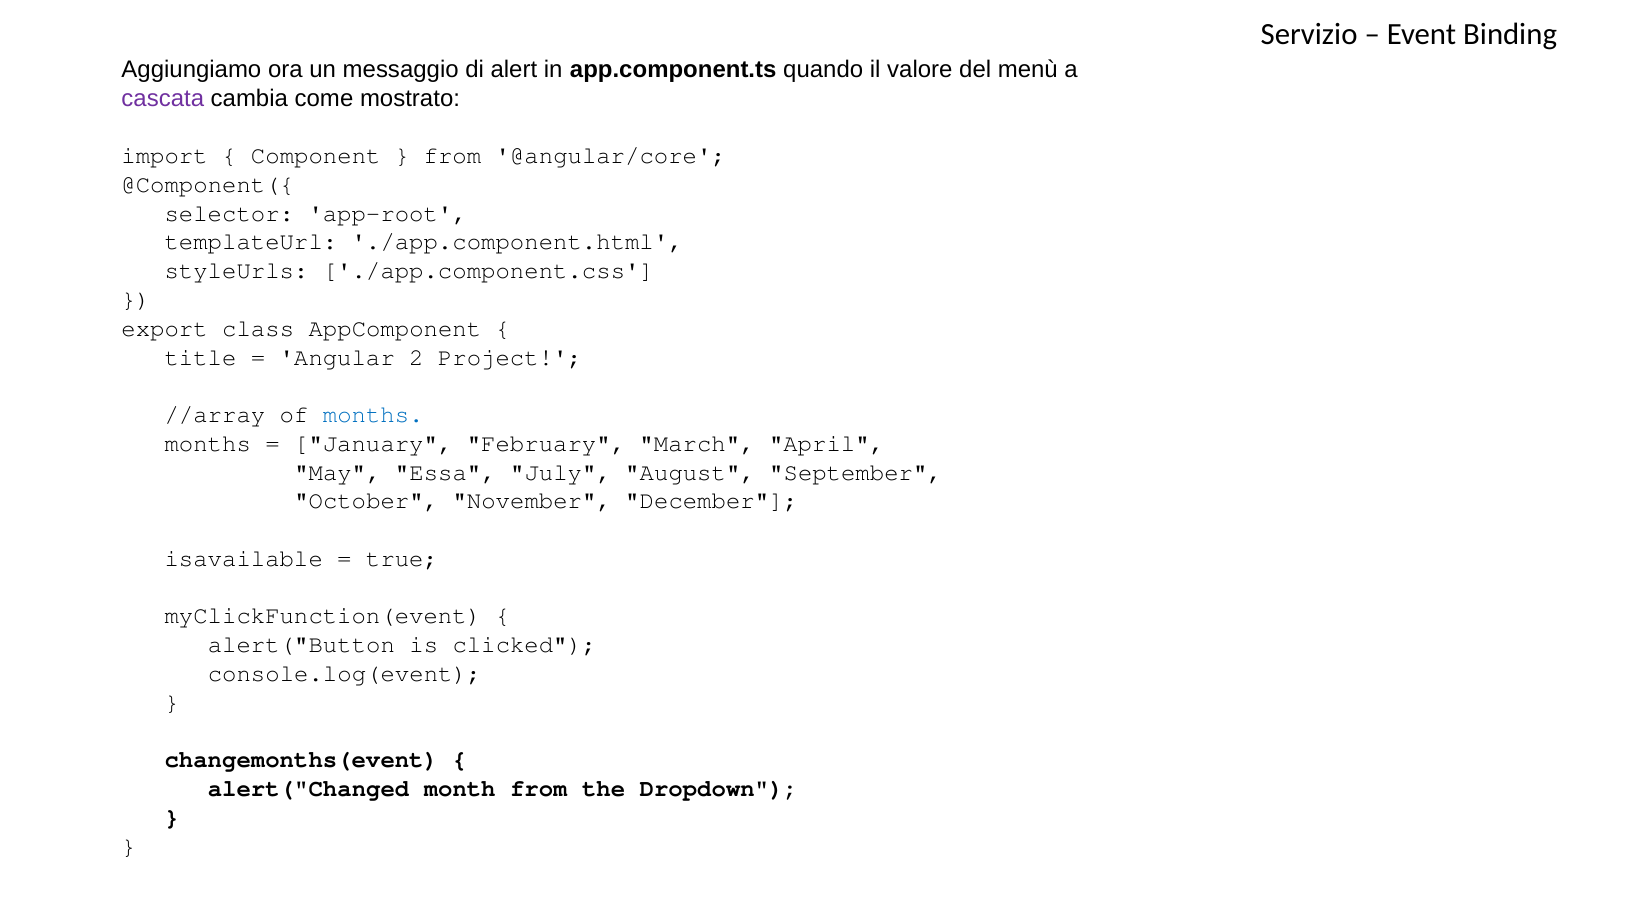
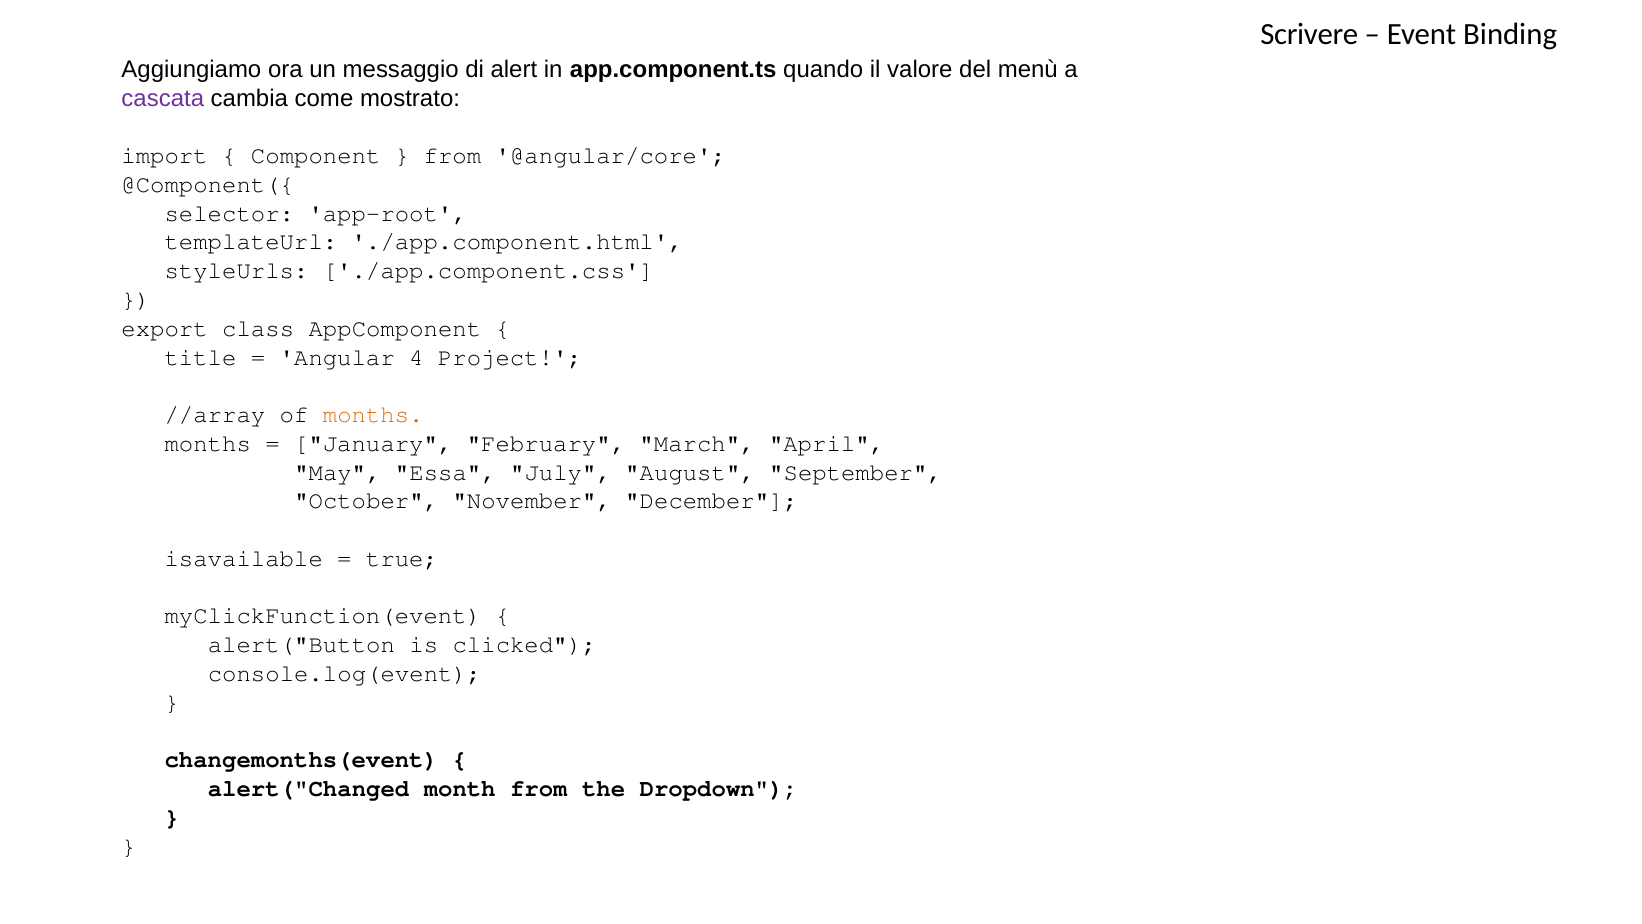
Servizio: Servizio -> Scrivere
2: 2 -> 4
months at (373, 414) colour: blue -> orange
